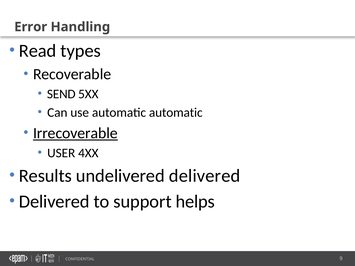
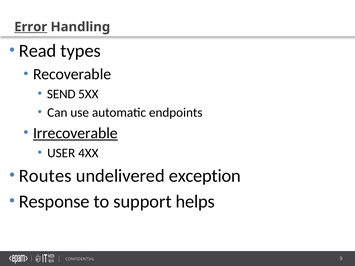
Error underline: none -> present
automatic automatic: automatic -> endpoints
Results: Results -> Routes
undelivered delivered: delivered -> exception
Delivered at (54, 202): Delivered -> Response
